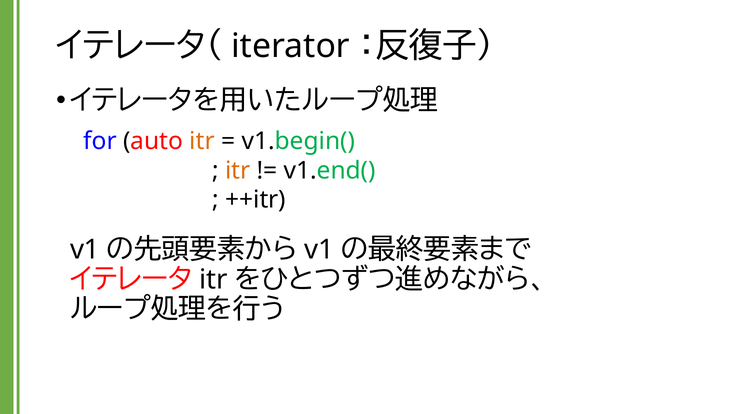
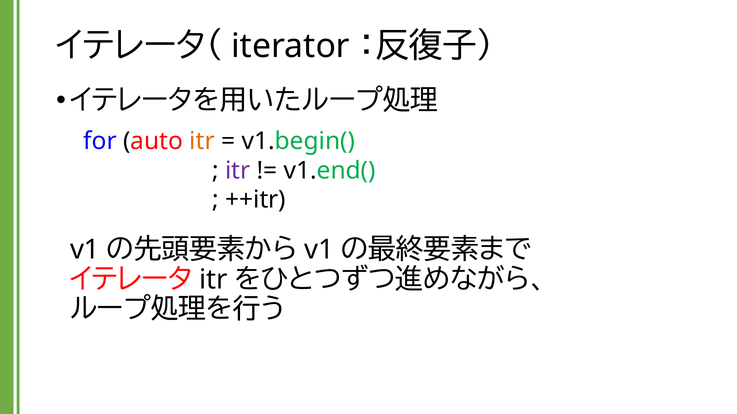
itr at (238, 171) colour: orange -> purple
